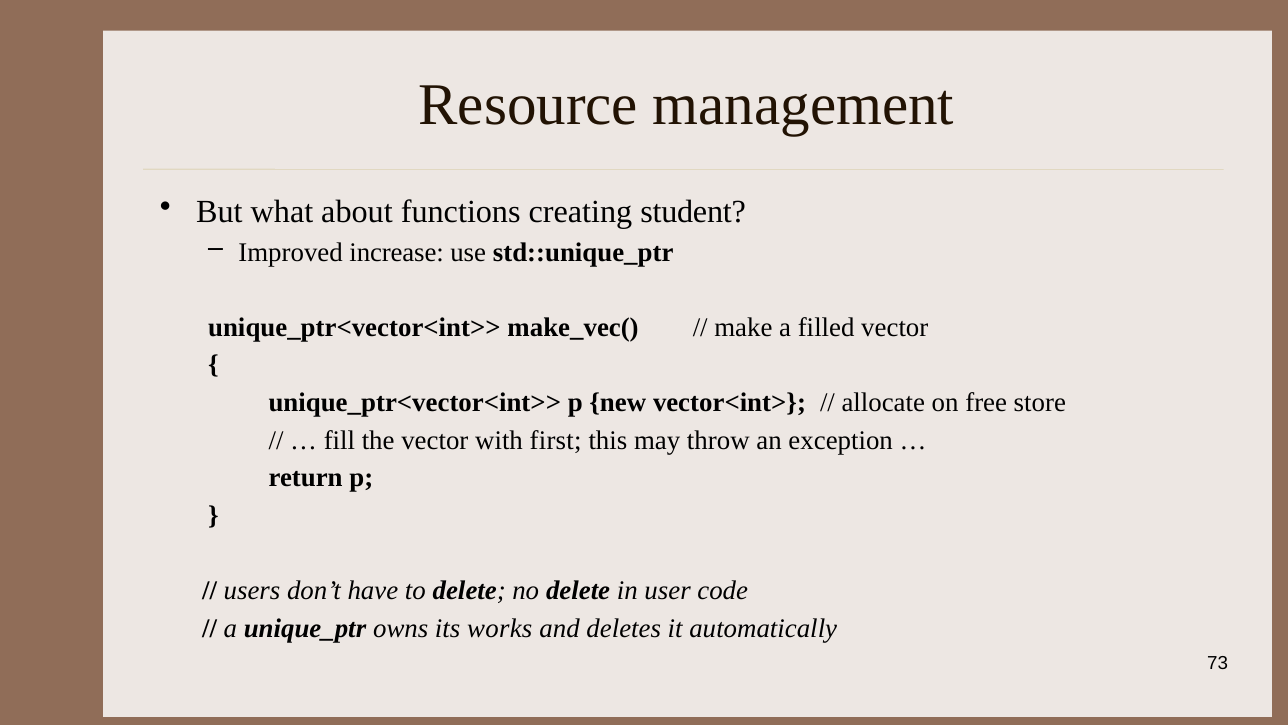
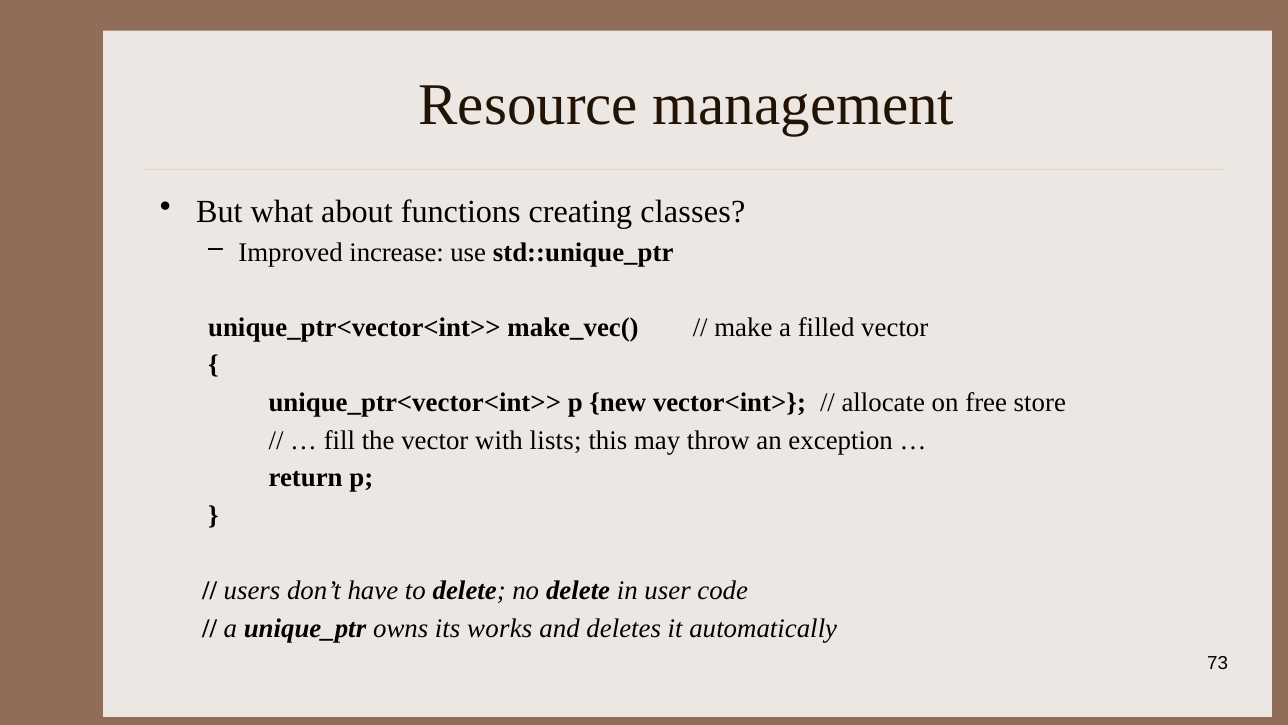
student: student -> classes
first: first -> lists
